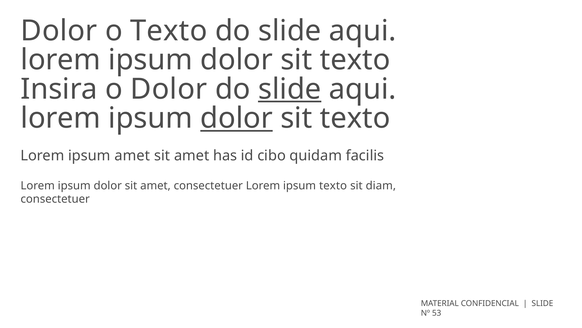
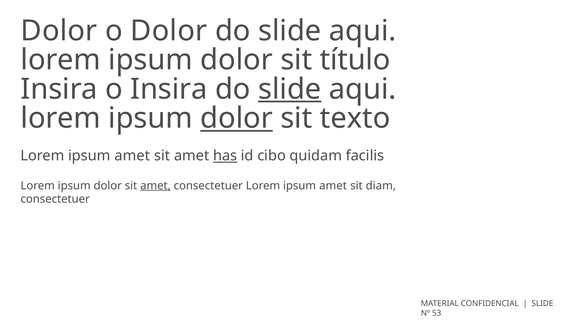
o Texto: Texto -> Dolor
texto at (355, 60): texto -> título
o Dolor: Dolor -> Insira
has underline: none -> present
amet at (155, 185) underline: none -> present
consectetuer Lorem ipsum texto: texto -> amet
